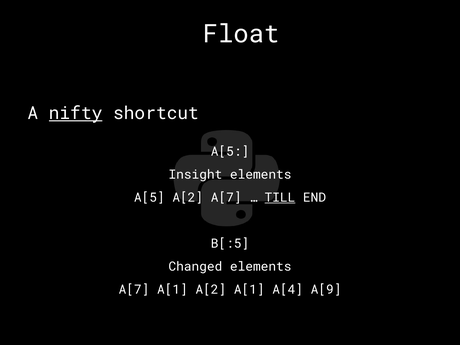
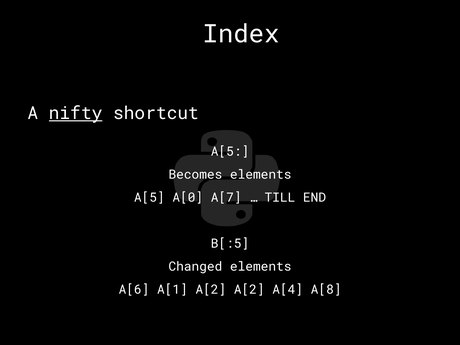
Float: Float -> Index
Insight: Insight -> Becomes
A[5 A[2: A[2 -> A[0
TILL underline: present -> none
A[7 at (134, 290): A[7 -> A[6
A[2 A[1: A[1 -> A[2
A[9: A[9 -> A[8
